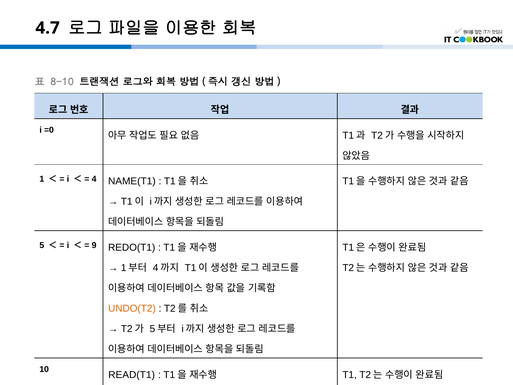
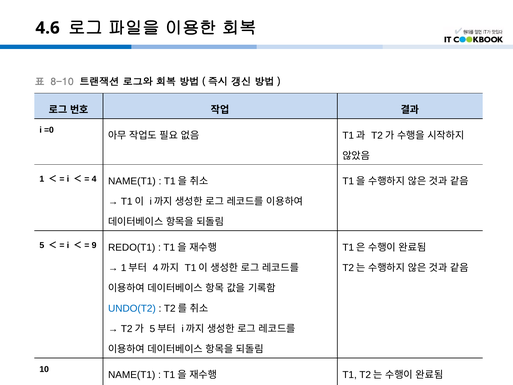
4.7: 4.7 -> 4.6
UNDO(T2 colour: orange -> blue
READ(T1 at (132, 374): READ(T1 -> NAME(T1
